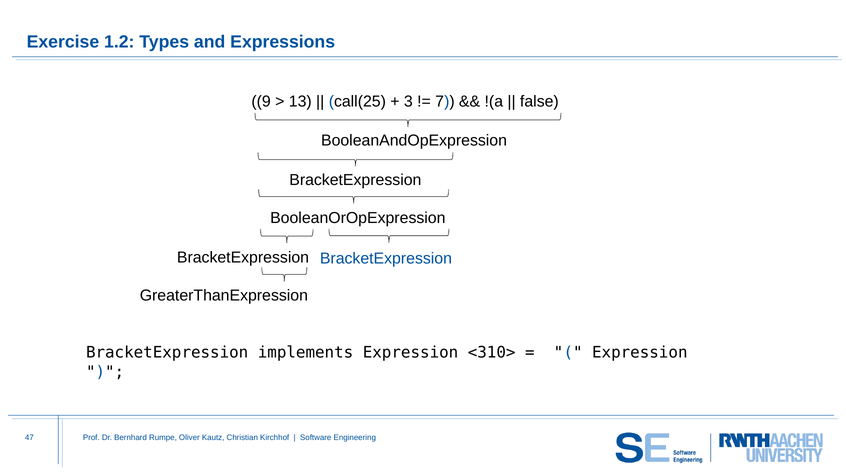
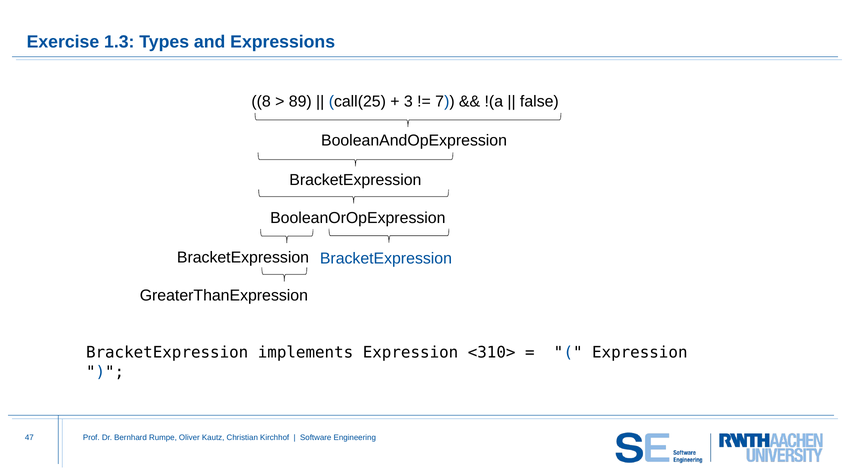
1.2: 1.2 -> 1.3
9: 9 -> 8
13: 13 -> 89
